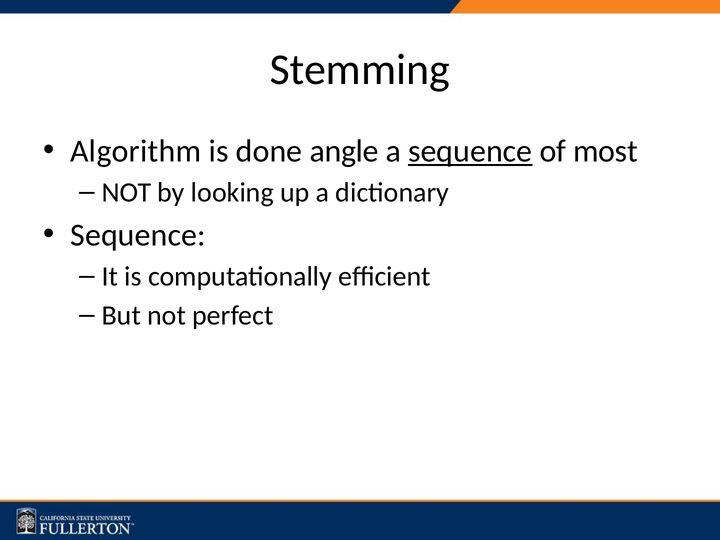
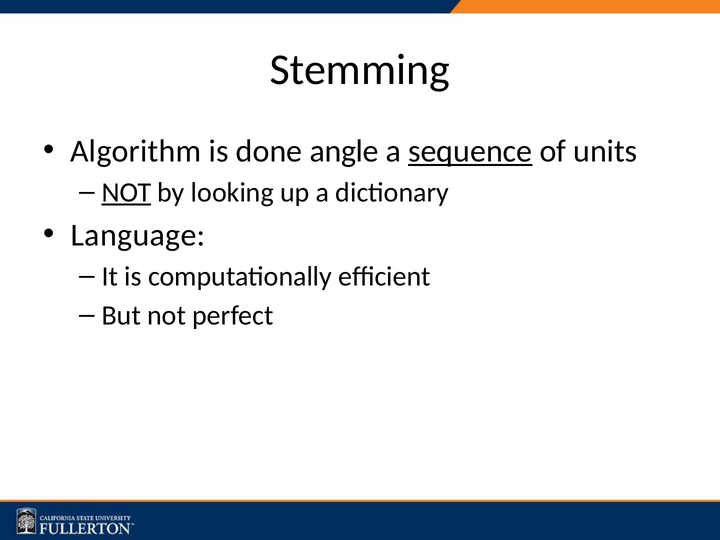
most: most -> units
NOT at (127, 192) underline: none -> present
Sequence at (138, 235): Sequence -> Language
